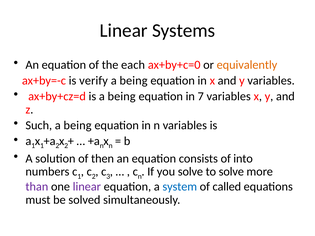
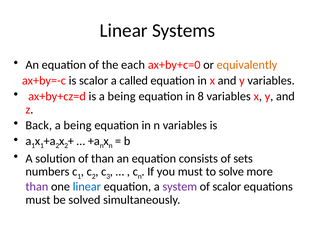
is verify: verify -> scalor
being at (134, 81): being -> called
7: 7 -> 8
Such: Such -> Back
of then: then -> than
into: into -> sets
you solve: solve -> must
linear at (87, 187) colour: purple -> blue
system colour: blue -> purple
of called: called -> scalor
